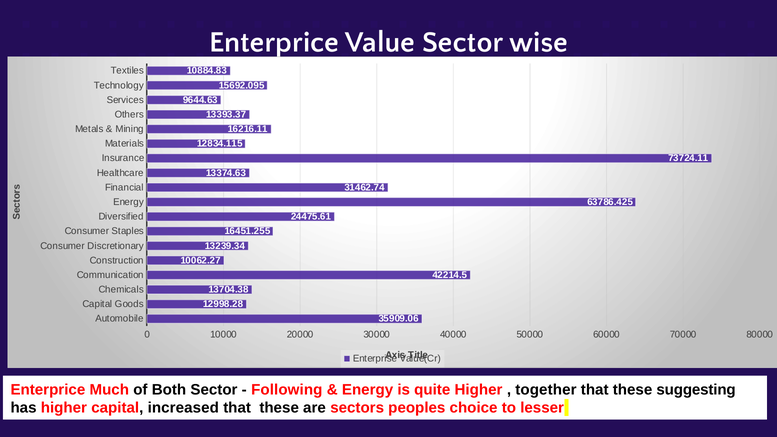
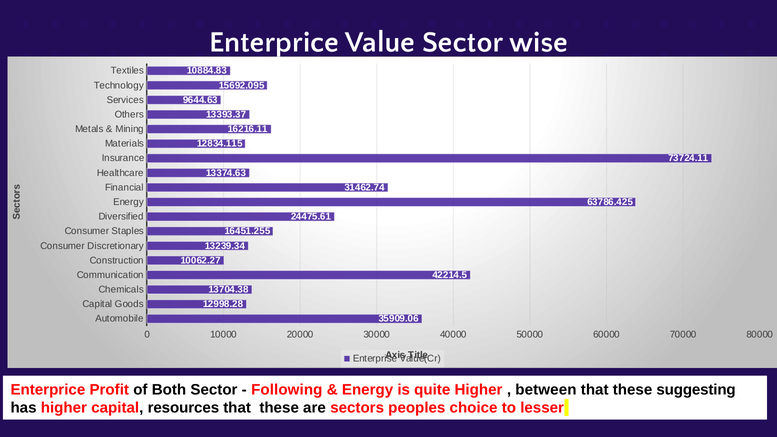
Much: Much -> Profit
together: together -> between
increased: increased -> resources
